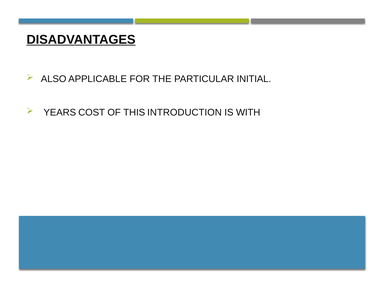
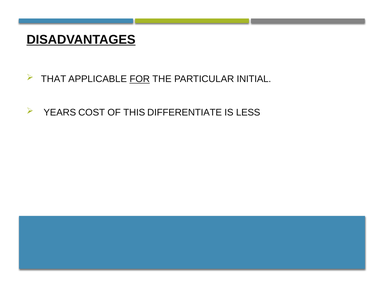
ALSO: ALSO -> THAT
FOR underline: none -> present
INTRODUCTION: INTRODUCTION -> DIFFERENTIATE
WITH: WITH -> LESS
